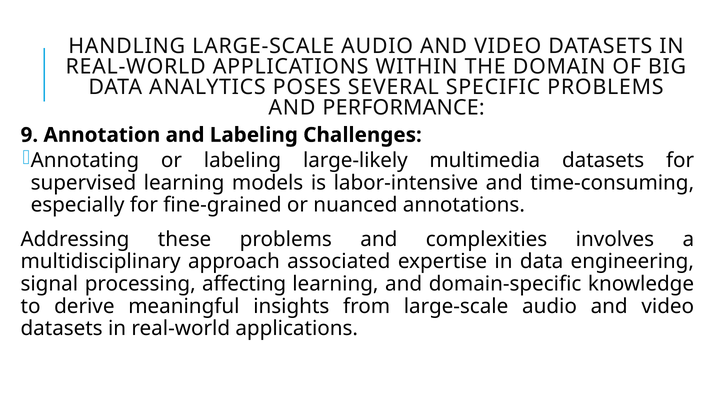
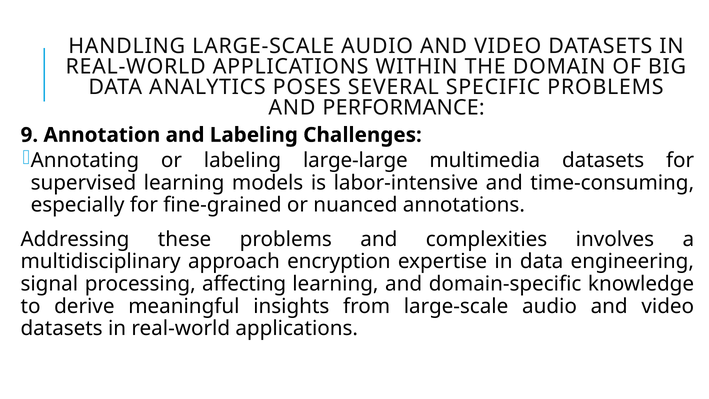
large-likely: large-likely -> large-large
associated: associated -> encryption
